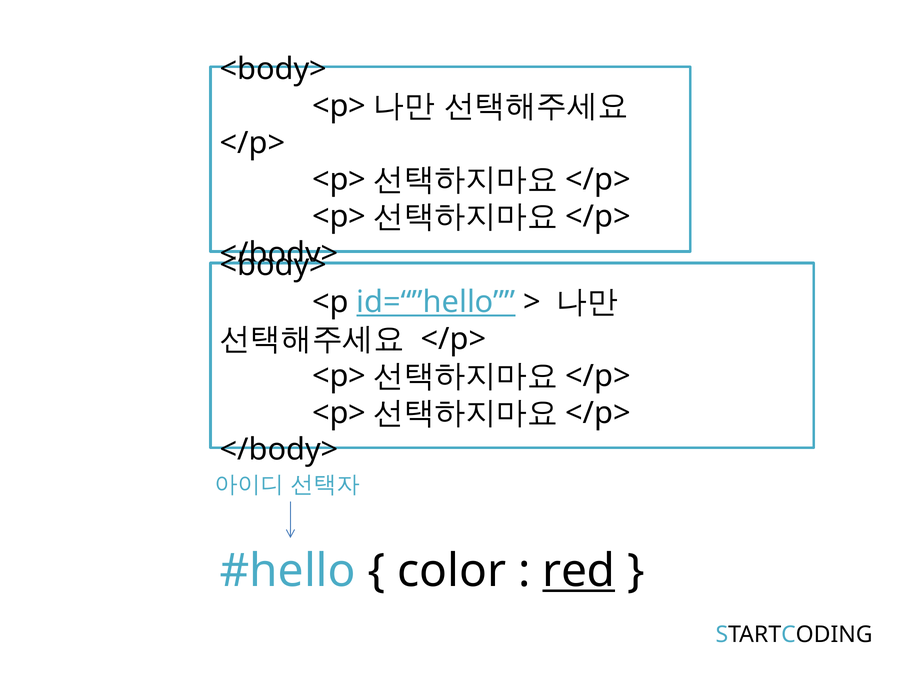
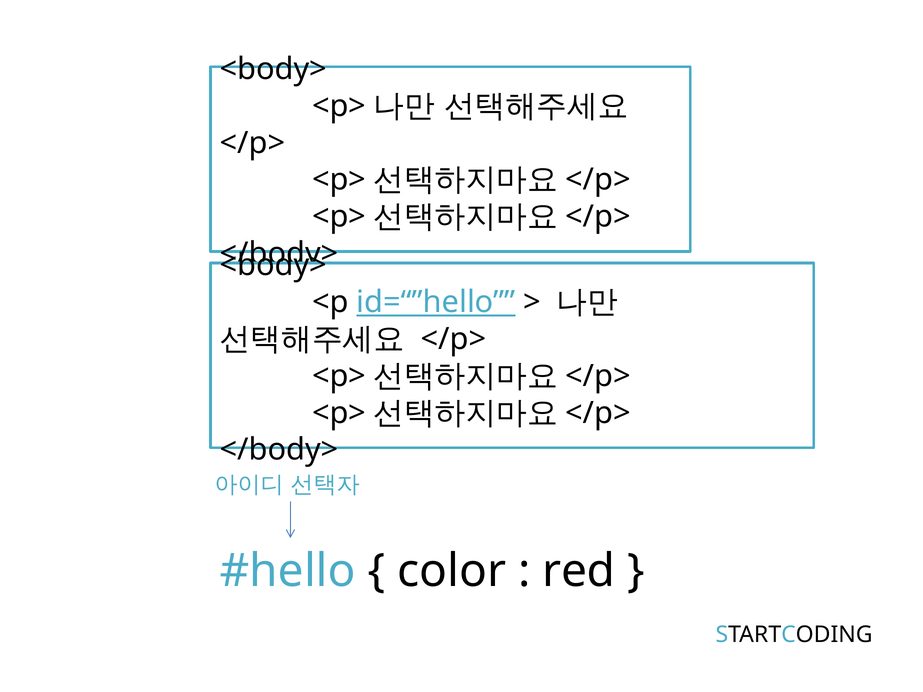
red underline: present -> none
